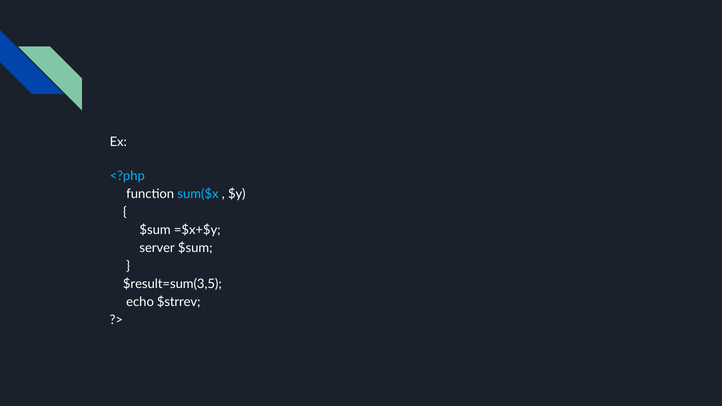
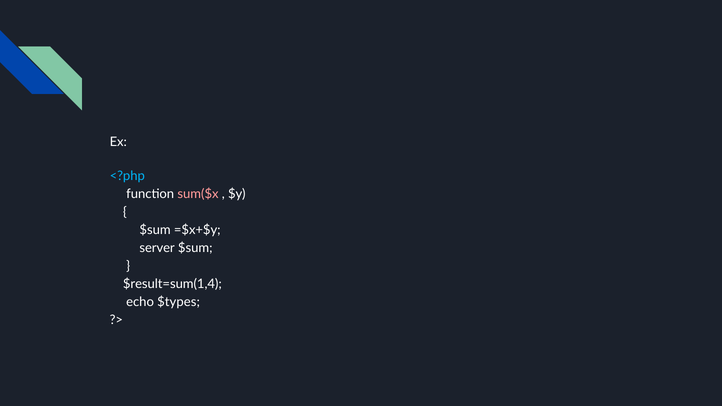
sum($x colour: light blue -> pink
$result=sum(3,5: $result=sum(3,5 -> $result=sum(1,4
$strrev: $strrev -> $types
